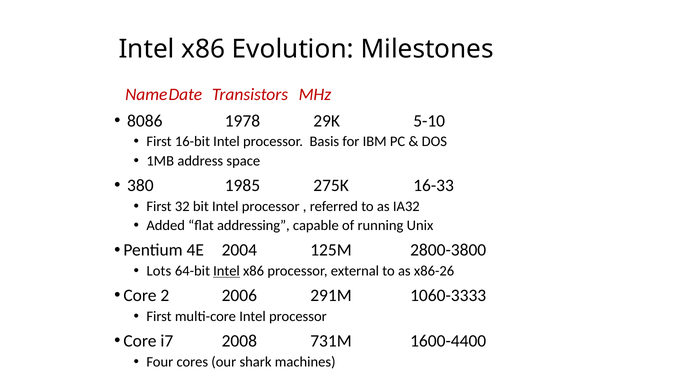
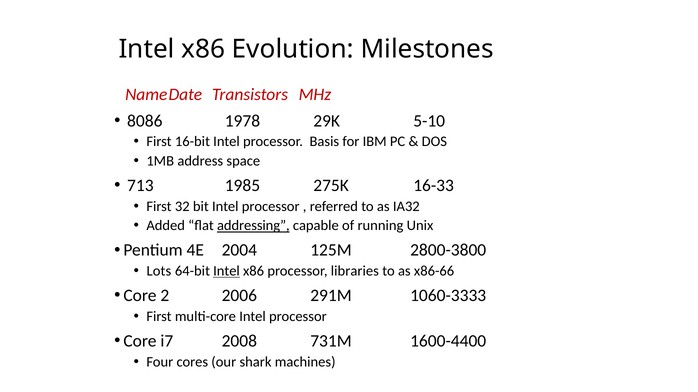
380: 380 -> 713
addressing underline: none -> present
external: external -> libraries
x86-26: x86-26 -> x86-66
